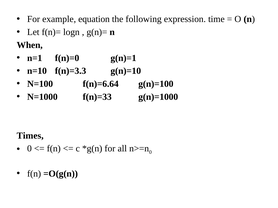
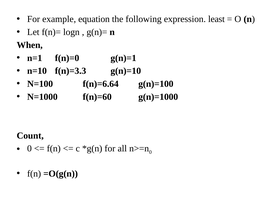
time: time -> least
f(n)=33: f(n)=33 -> f(n)=60
Times: Times -> Count
